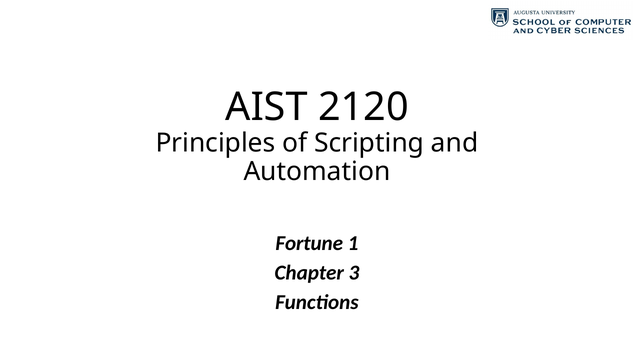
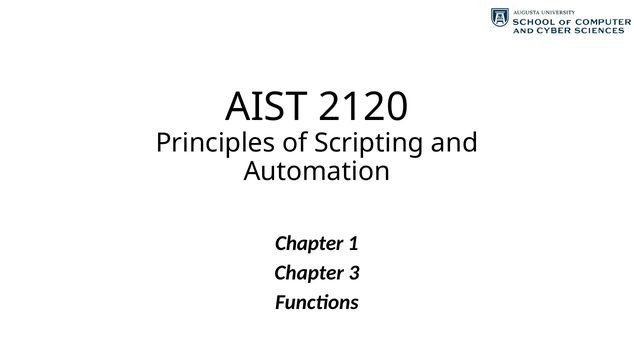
Fortune at (309, 243): Fortune -> Chapter
